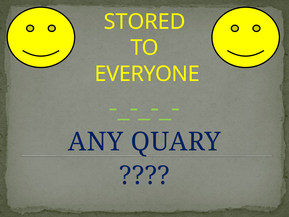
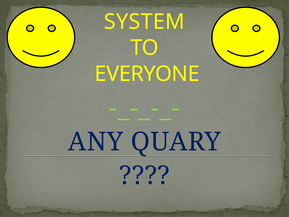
STORED: STORED -> SYSTEM
